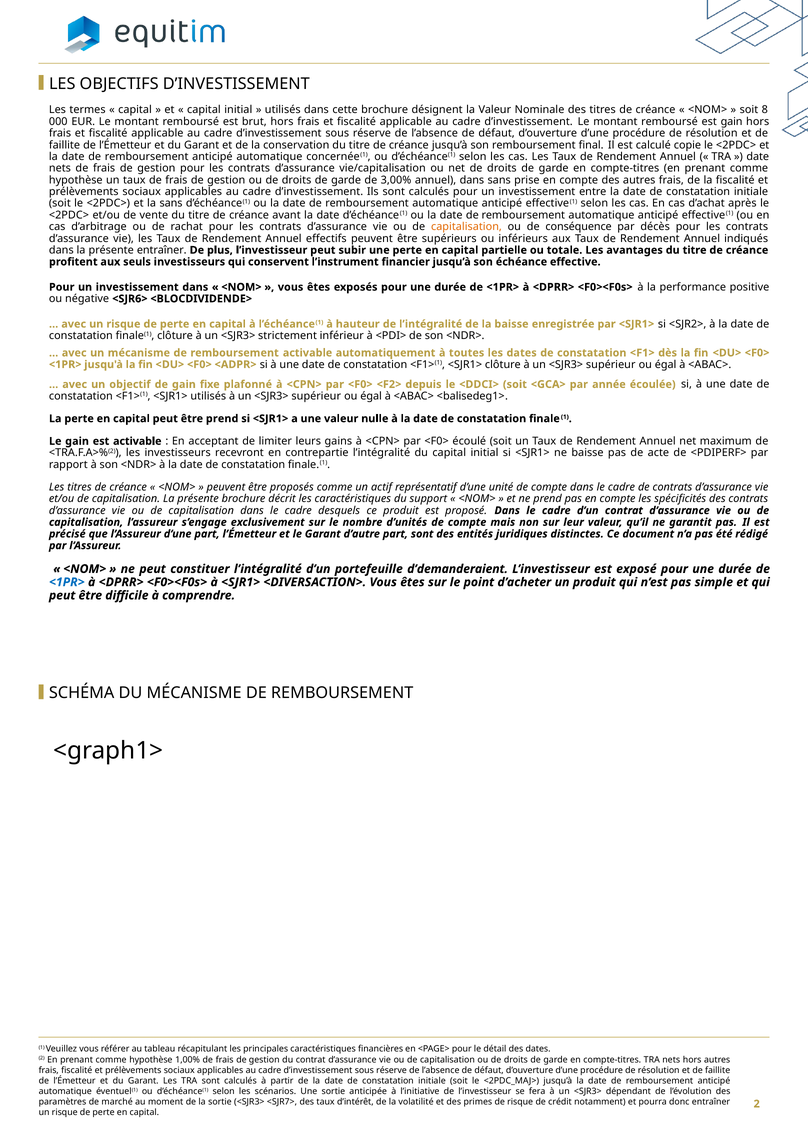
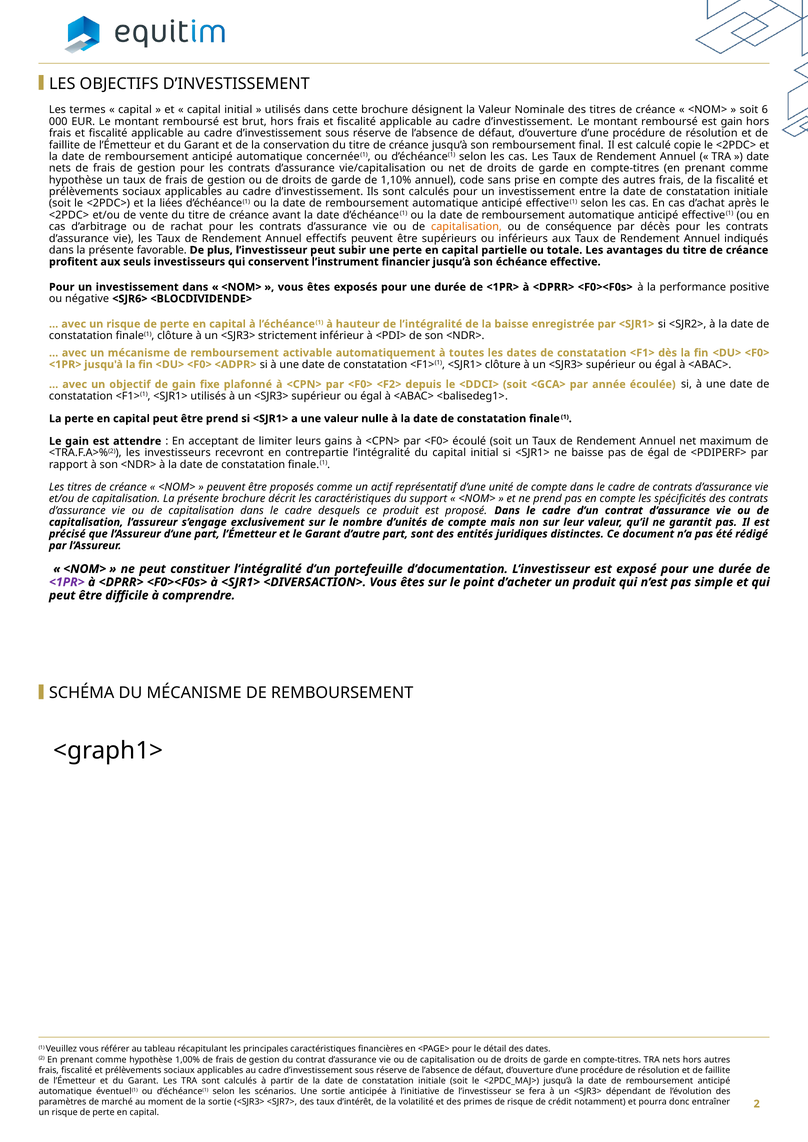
8: 8 -> 6
3,00%: 3,00% -> 1,10%
annuel dans: dans -> code
la sans: sans -> liées
présente entraîner: entraîner -> favorable
est activable: activable -> attendre
de acte: acte -> égal
d’demanderaient: d’demanderaient -> d’documentation
<1PR> at (67, 583) colour: blue -> purple
